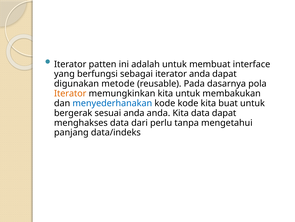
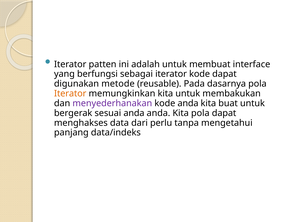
iterator anda: anda -> kode
menyederhanakan colour: blue -> purple
kode kode: kode -> anda
Kita data: data -> pola
